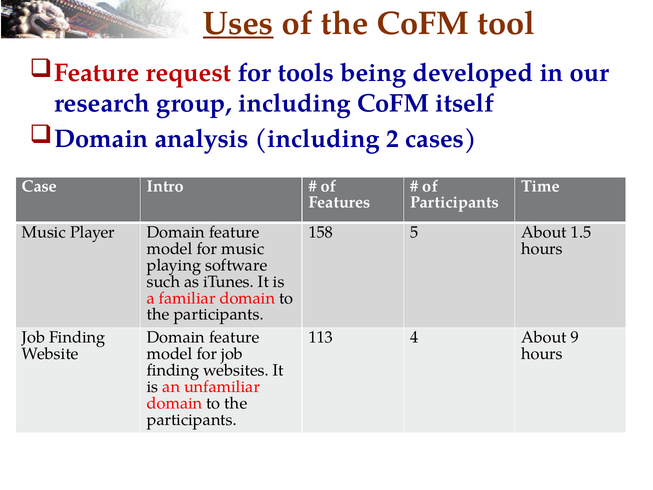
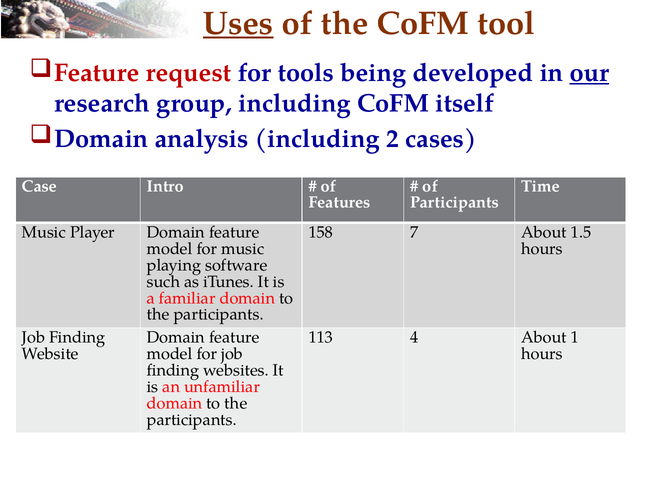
our underline: none -> present
5: 5 -> 7
9: 9 -> 1
